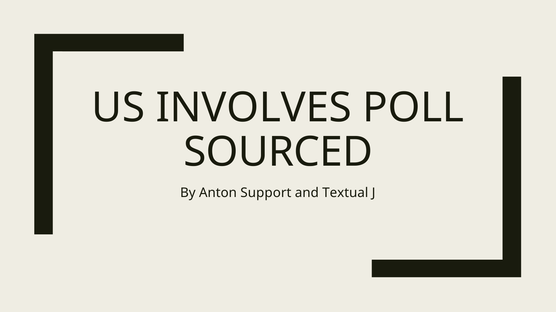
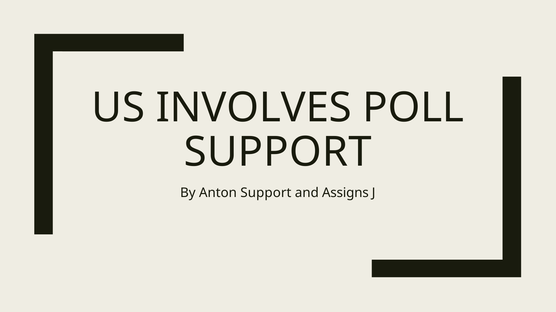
SOURCED at (278, 152): SOURCED -> SUPPORT
Textual: Textual -> Assigns
